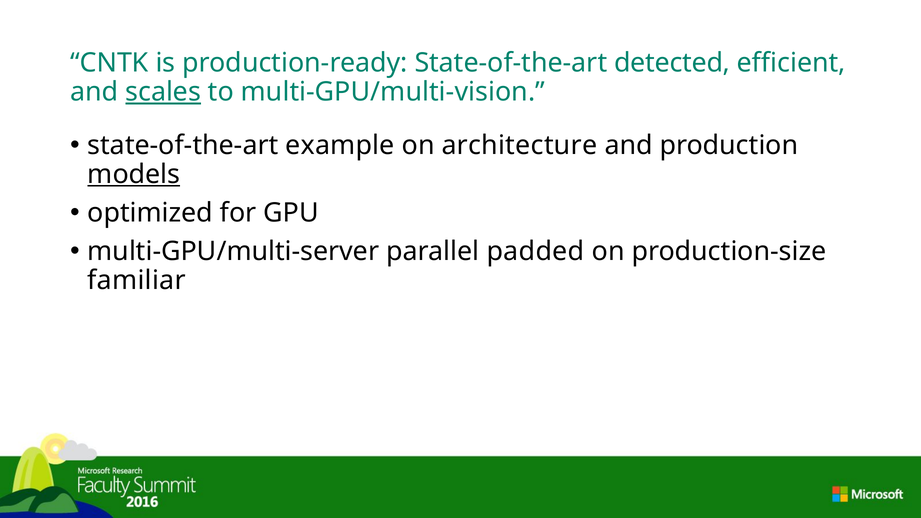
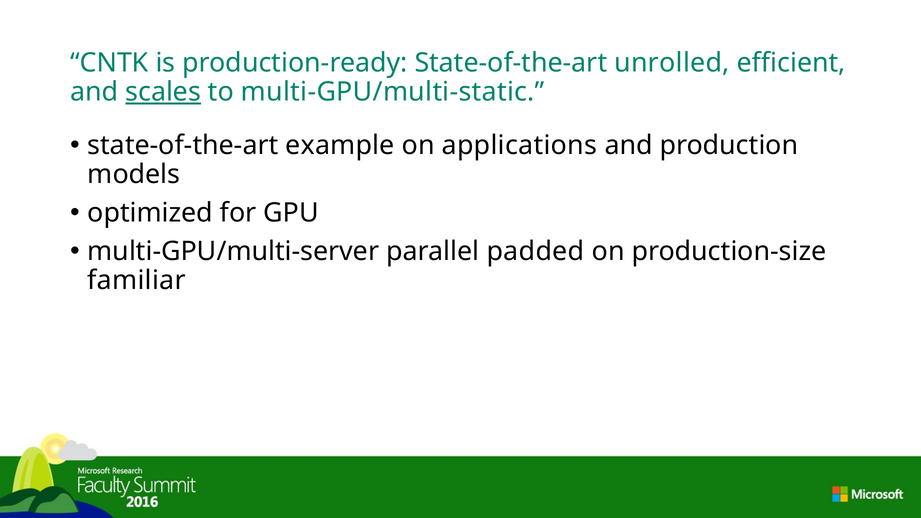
detected: detected -> unrolled
multi-GPU/multi-vision: multi-GPU/multi-vision -> multi-GPU/multi-static
architecture: architecture -> applications
models underline: present -> none
